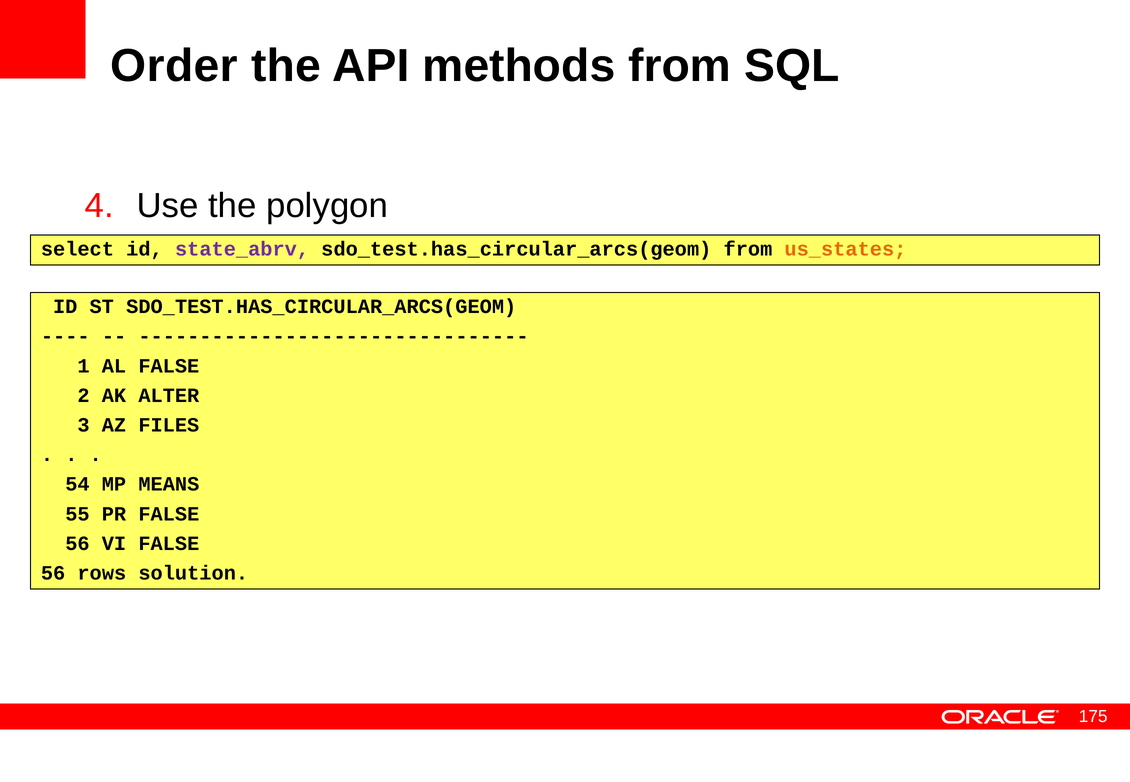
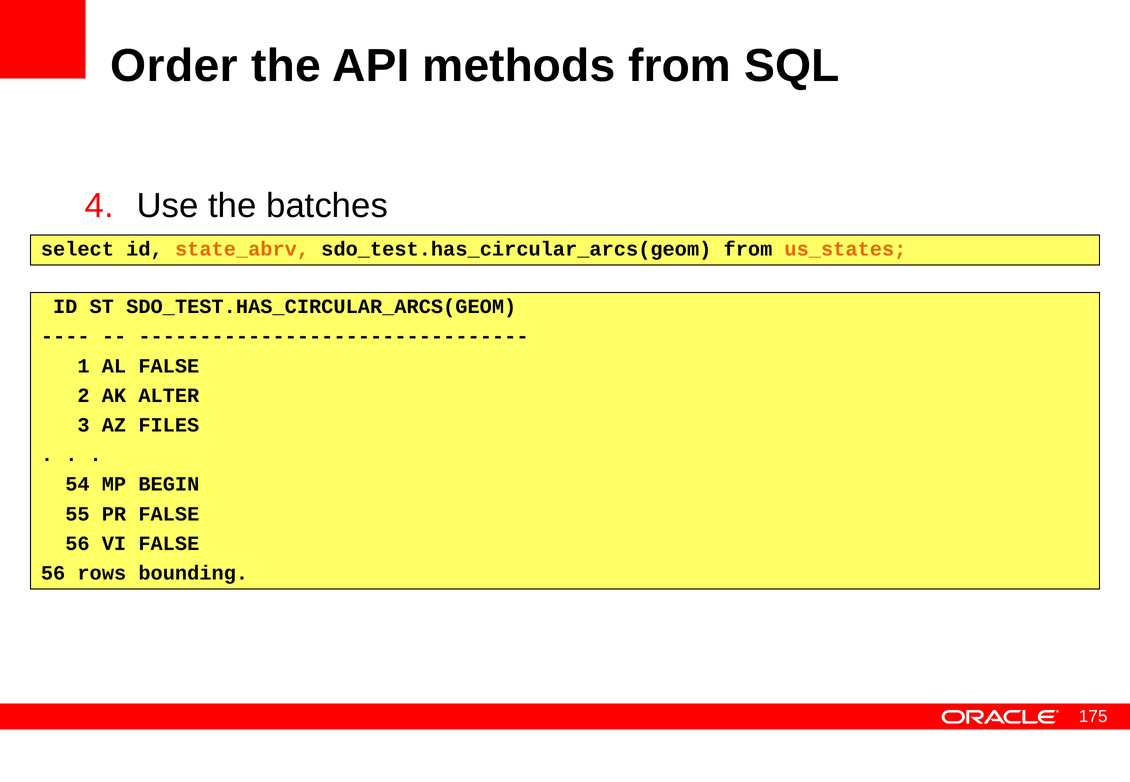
polygon: polygon -> batches
state_abrv colour: purple -> orange
MEANS: MEANS -> BEGIN
solution: solution -> bounding
